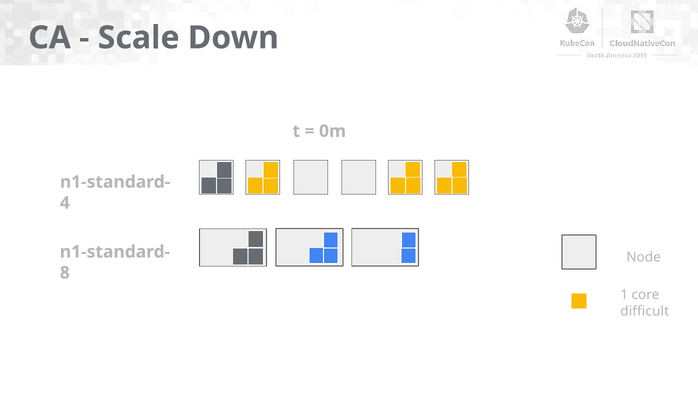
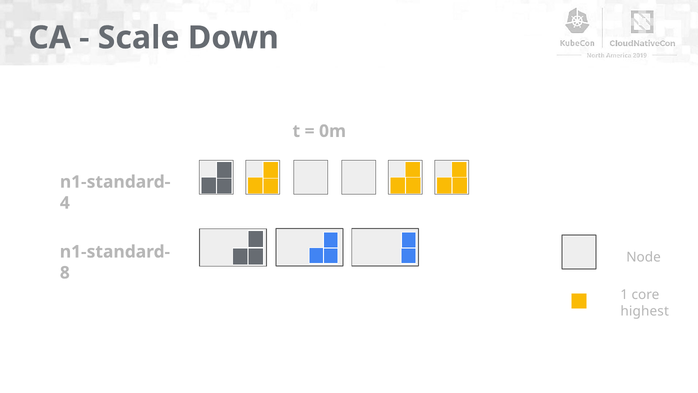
difficult: difficult -> highest
